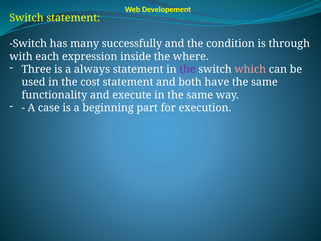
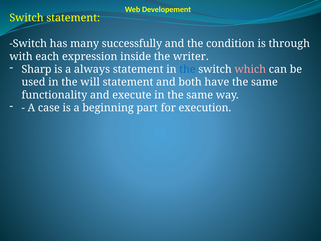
where: where -> writer
Three: Three -> Sharp
the at (188, 69) colour: purple -> blue
cost: cost -> will
